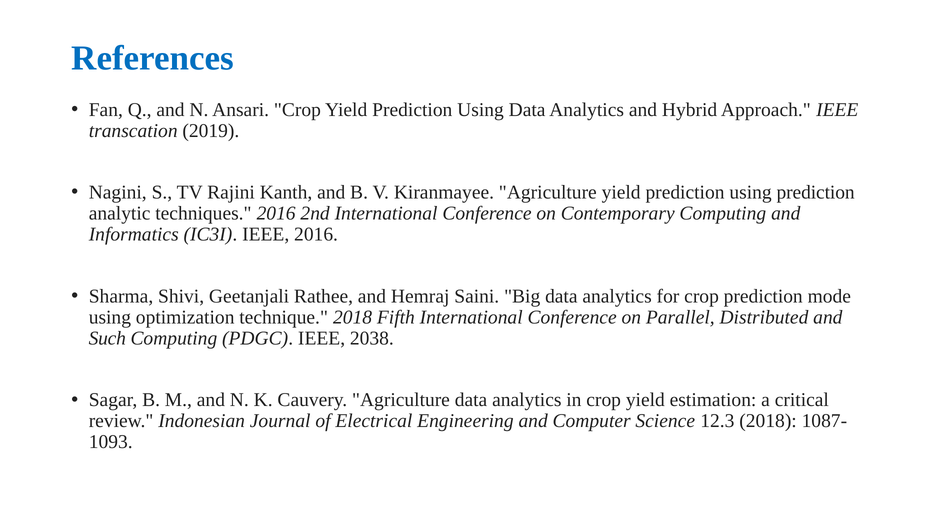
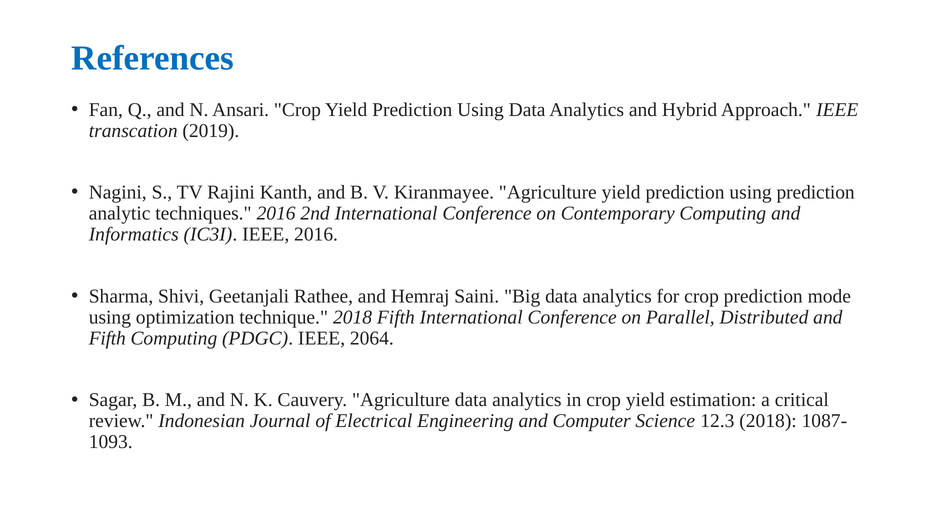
Such at (107, 338): Such -> Fifth
2038: 2038 -> 2064
